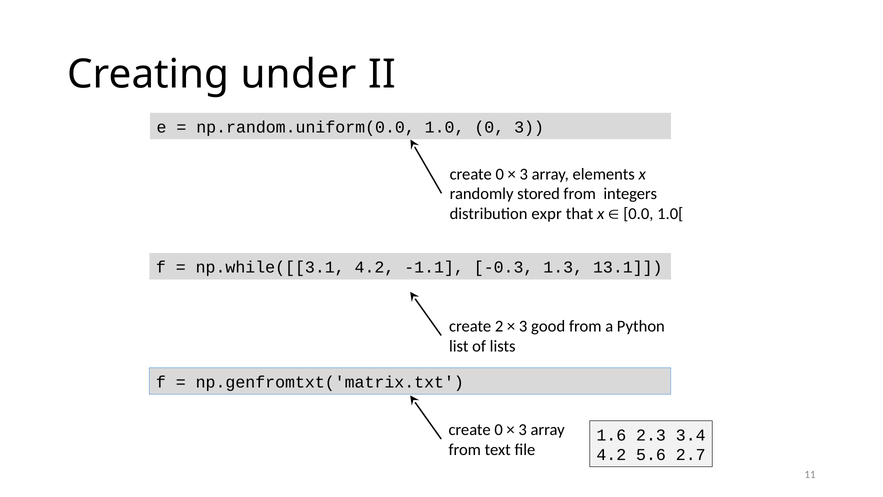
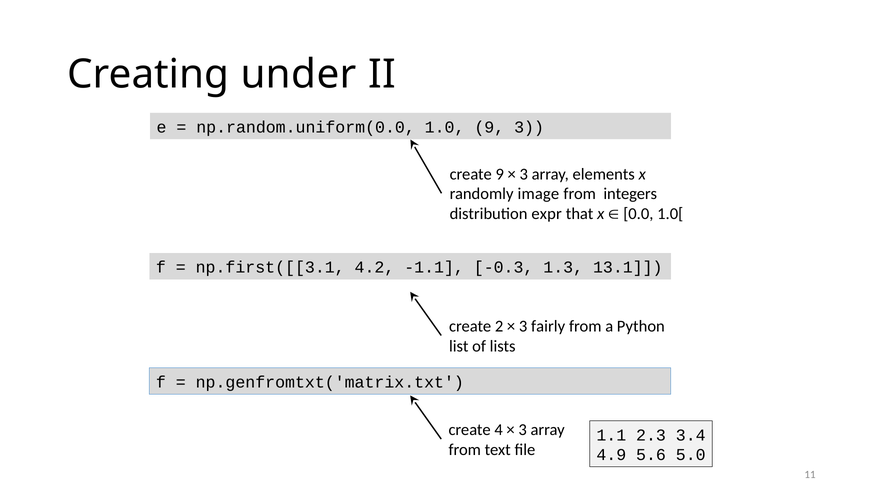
1.0 0: 0 -> 9
0 at (500, 174): 0 -> 9
stored: stored -> image
np.while([[3.1: np.while([[3.1 -> np.first([[3.1
good: good -> fairly
0 at (499, 430): 0 -> 4
1.6: 1.6 -> 1.1
4.2 at (611, 455): 4.2 -> 4.9
2.7: 2.7 -> 5.0
